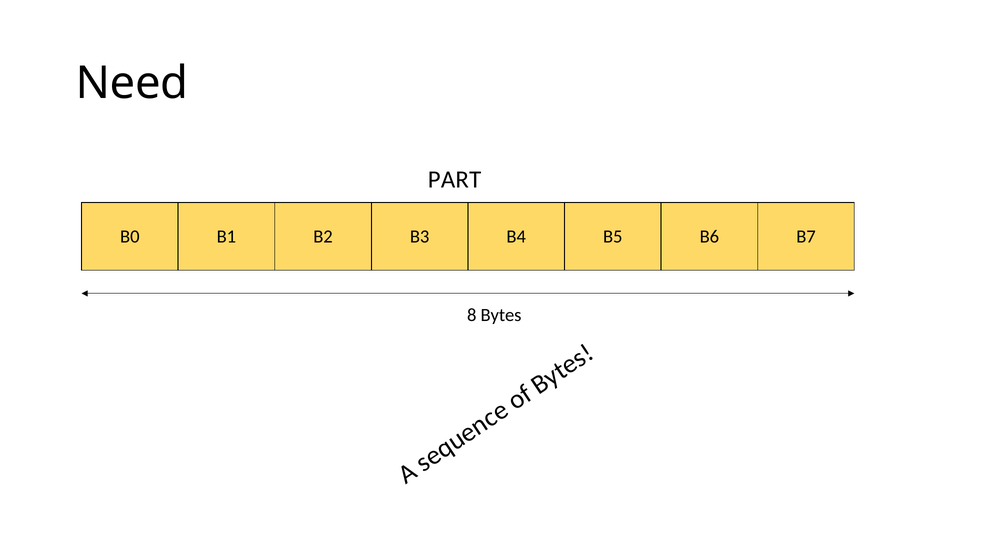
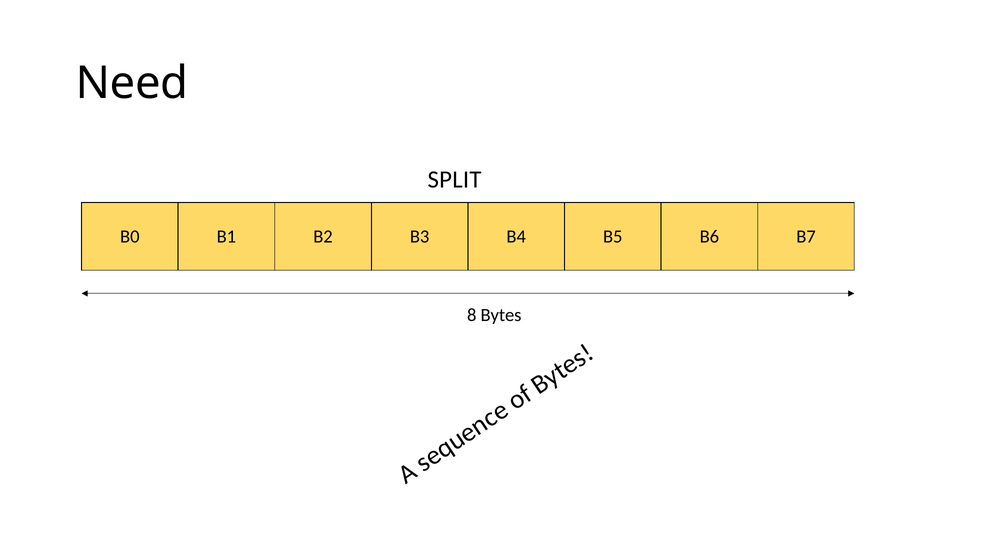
PART: PART -> SPLIT
